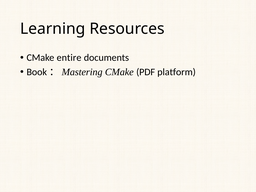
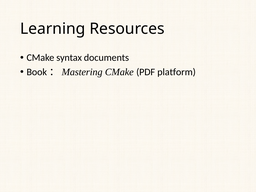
entire: entire -> syntax
